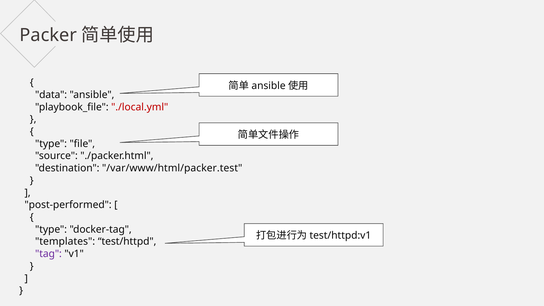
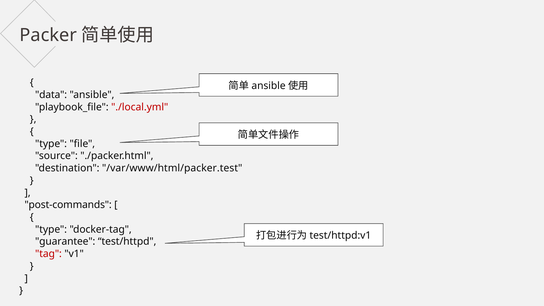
post-performed: post-performed -> post-commands
templates: templates -> guarantee
tag colour: purple -> red
